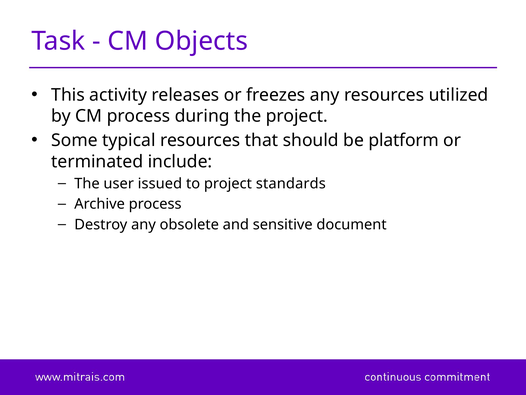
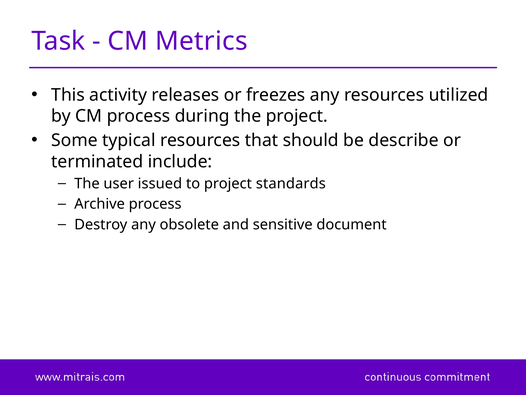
Objects: Objects -> Metrics
platform: platform -> describe
